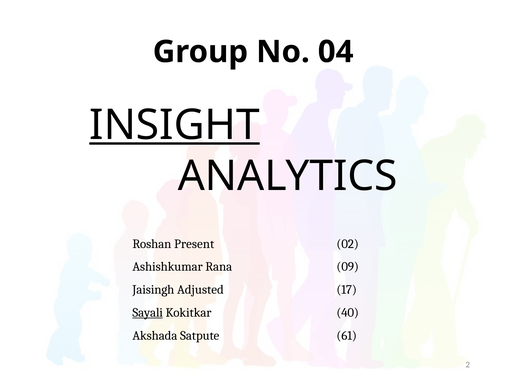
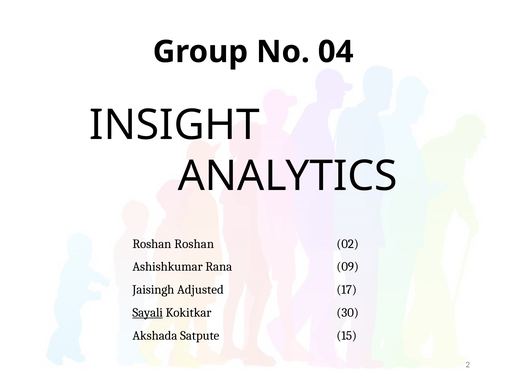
INSIGHT underline: present -> none
Roshan Present: Present -> Roshan
40: 40 -> 30
61: 61 -> 15
